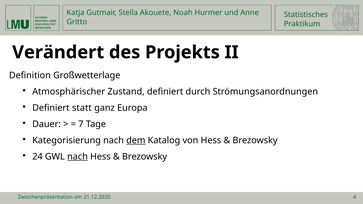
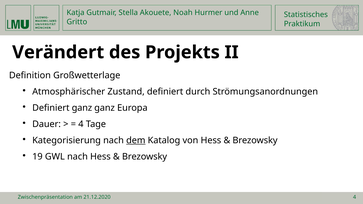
Definiert statt: statt -> ganz
7 at (81, 124): 7 -> 4
24: 24 -> 19
nach at (77, 157) underline: present -> none
